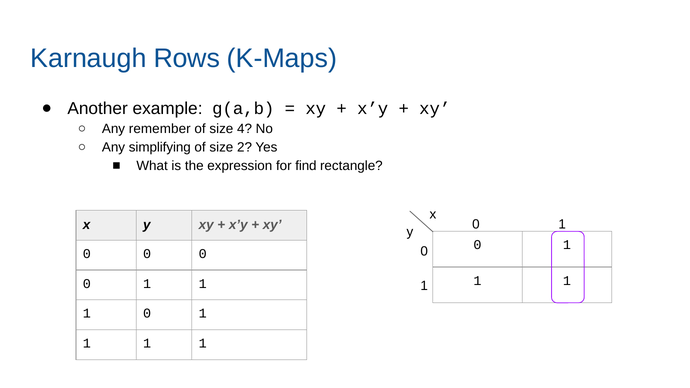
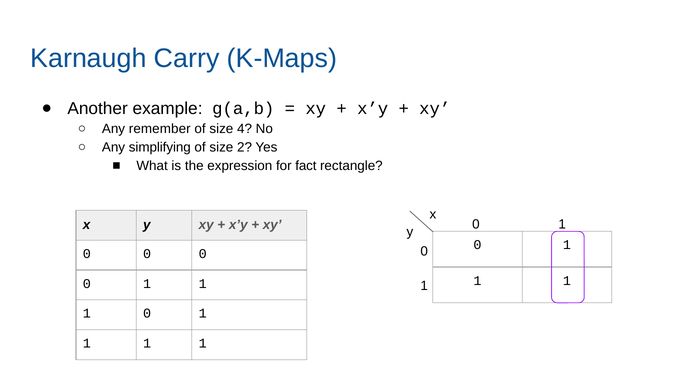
Rows: Rows -> Carry
find: find -> fact
